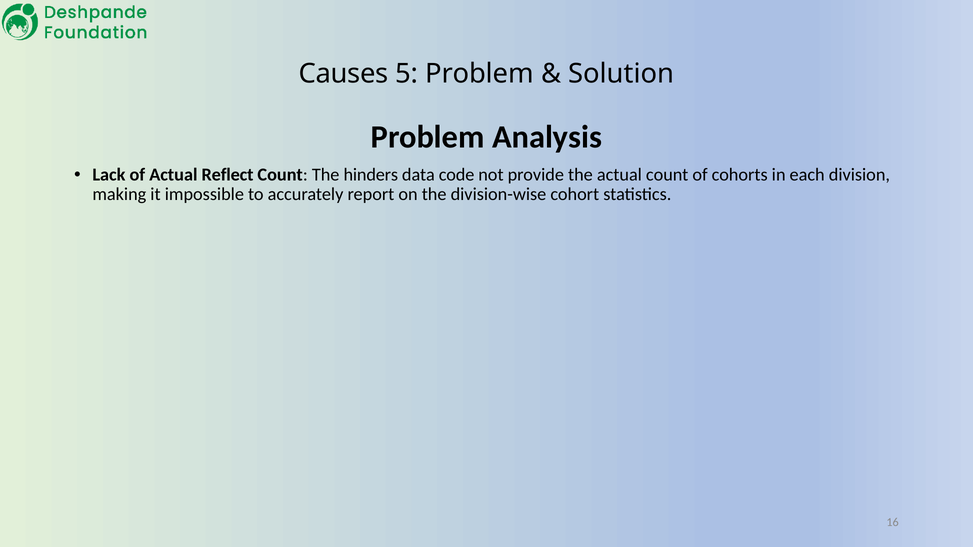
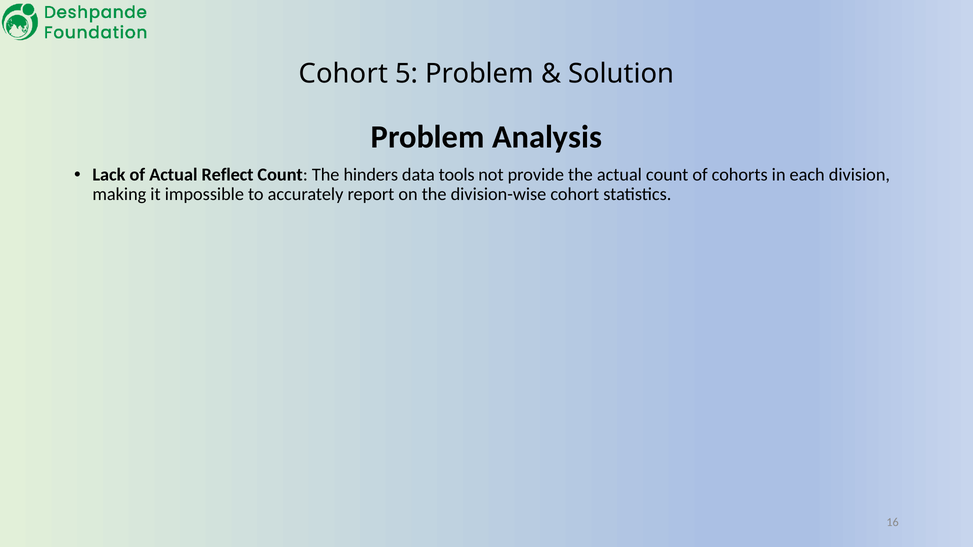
Causes at (343, 74): Causes -> Cohort
code: code -> tools
